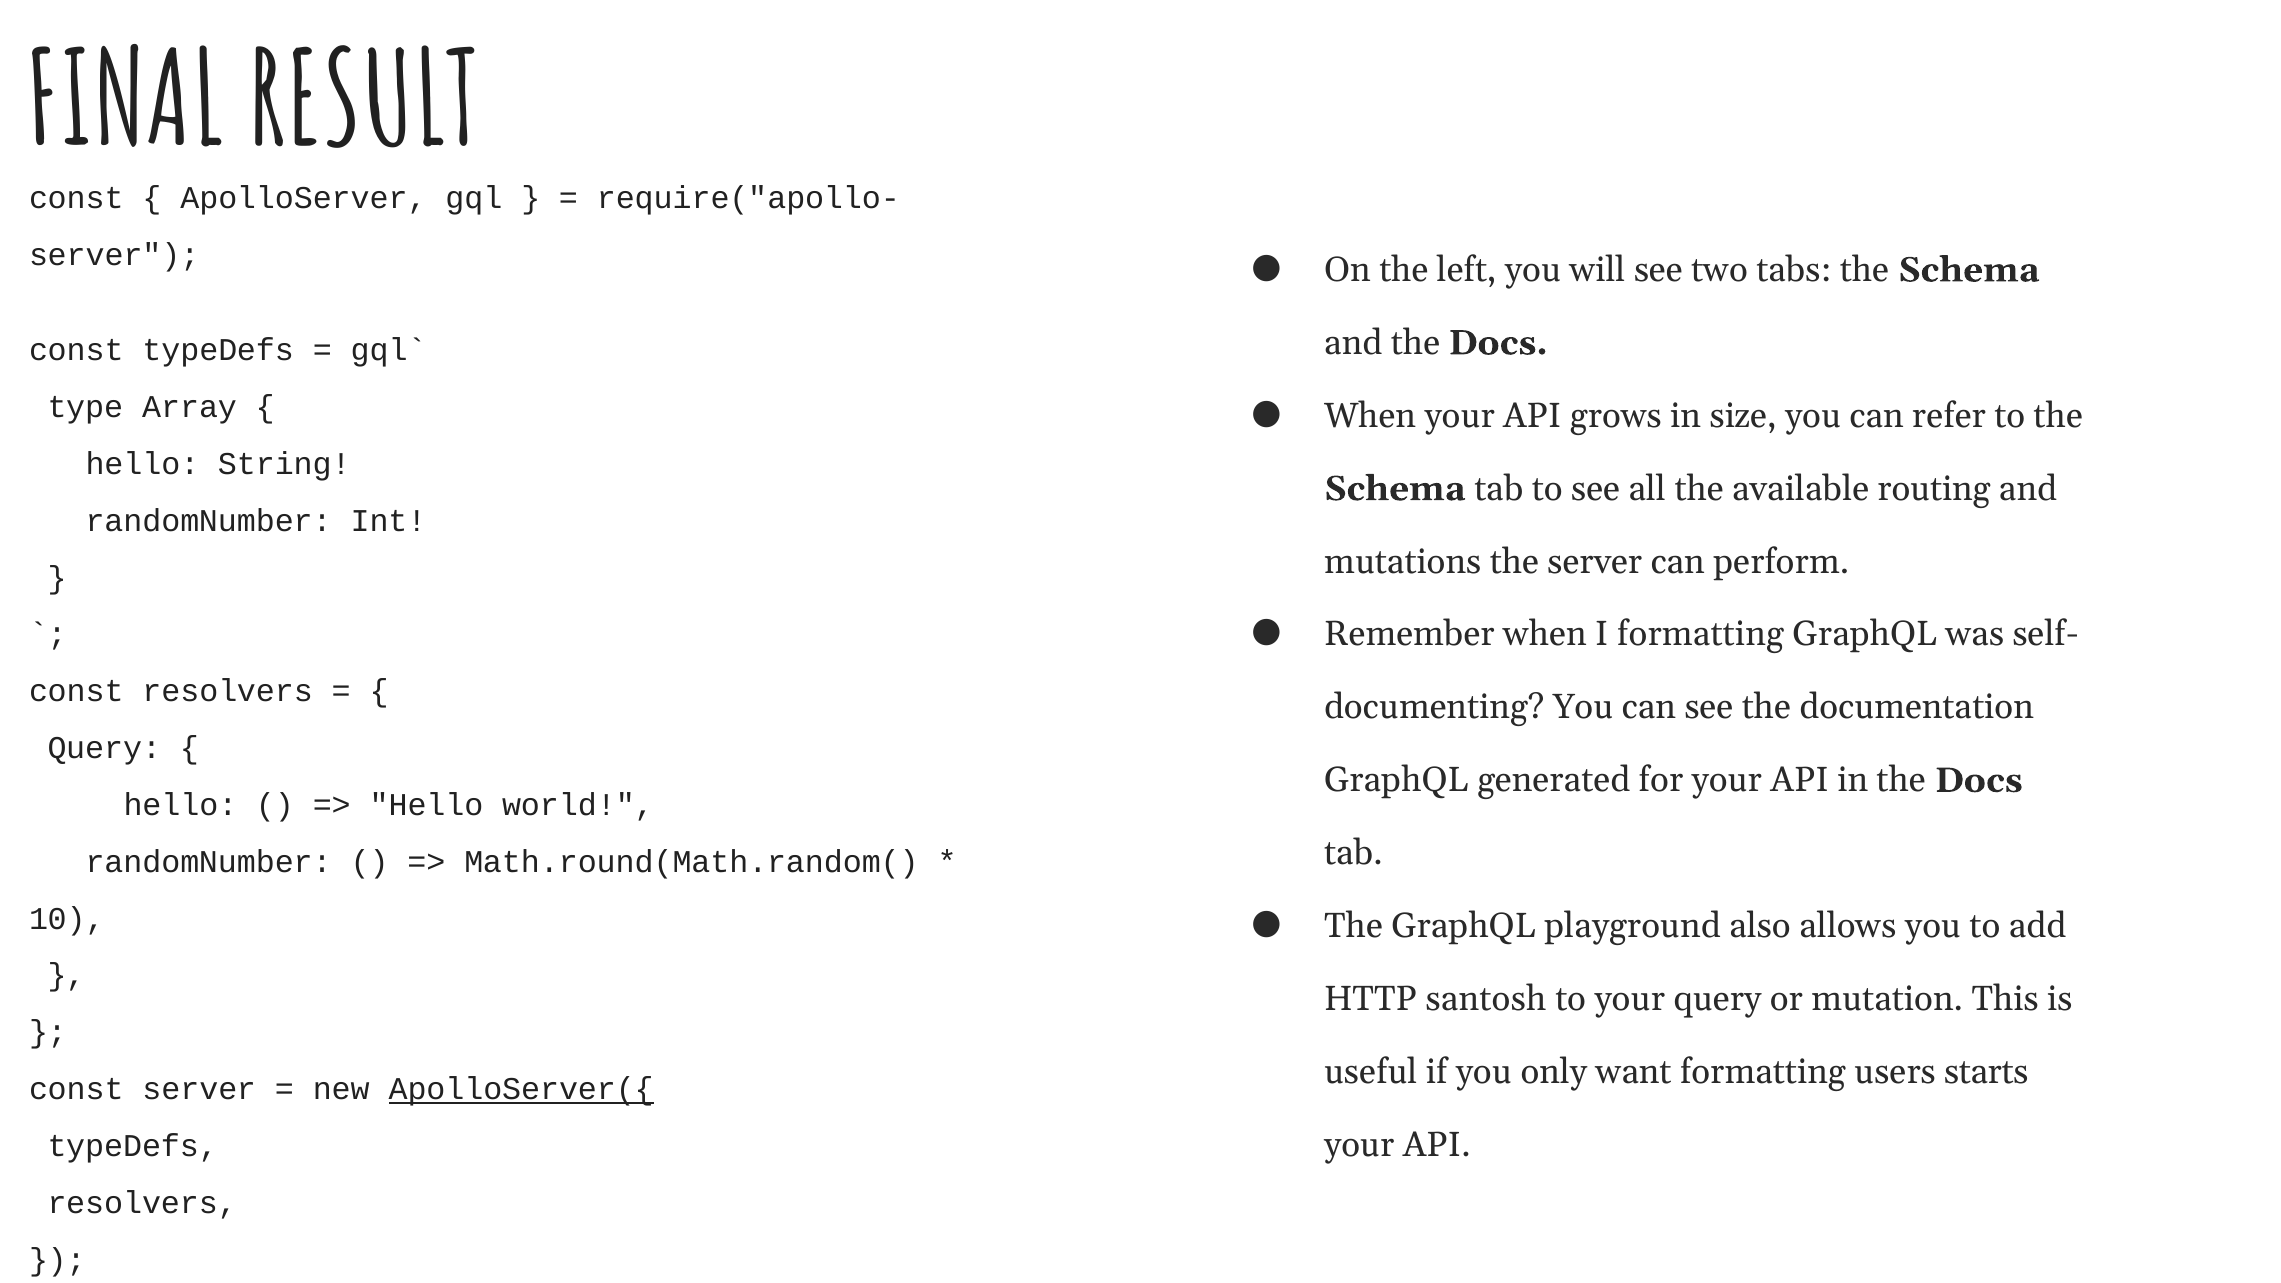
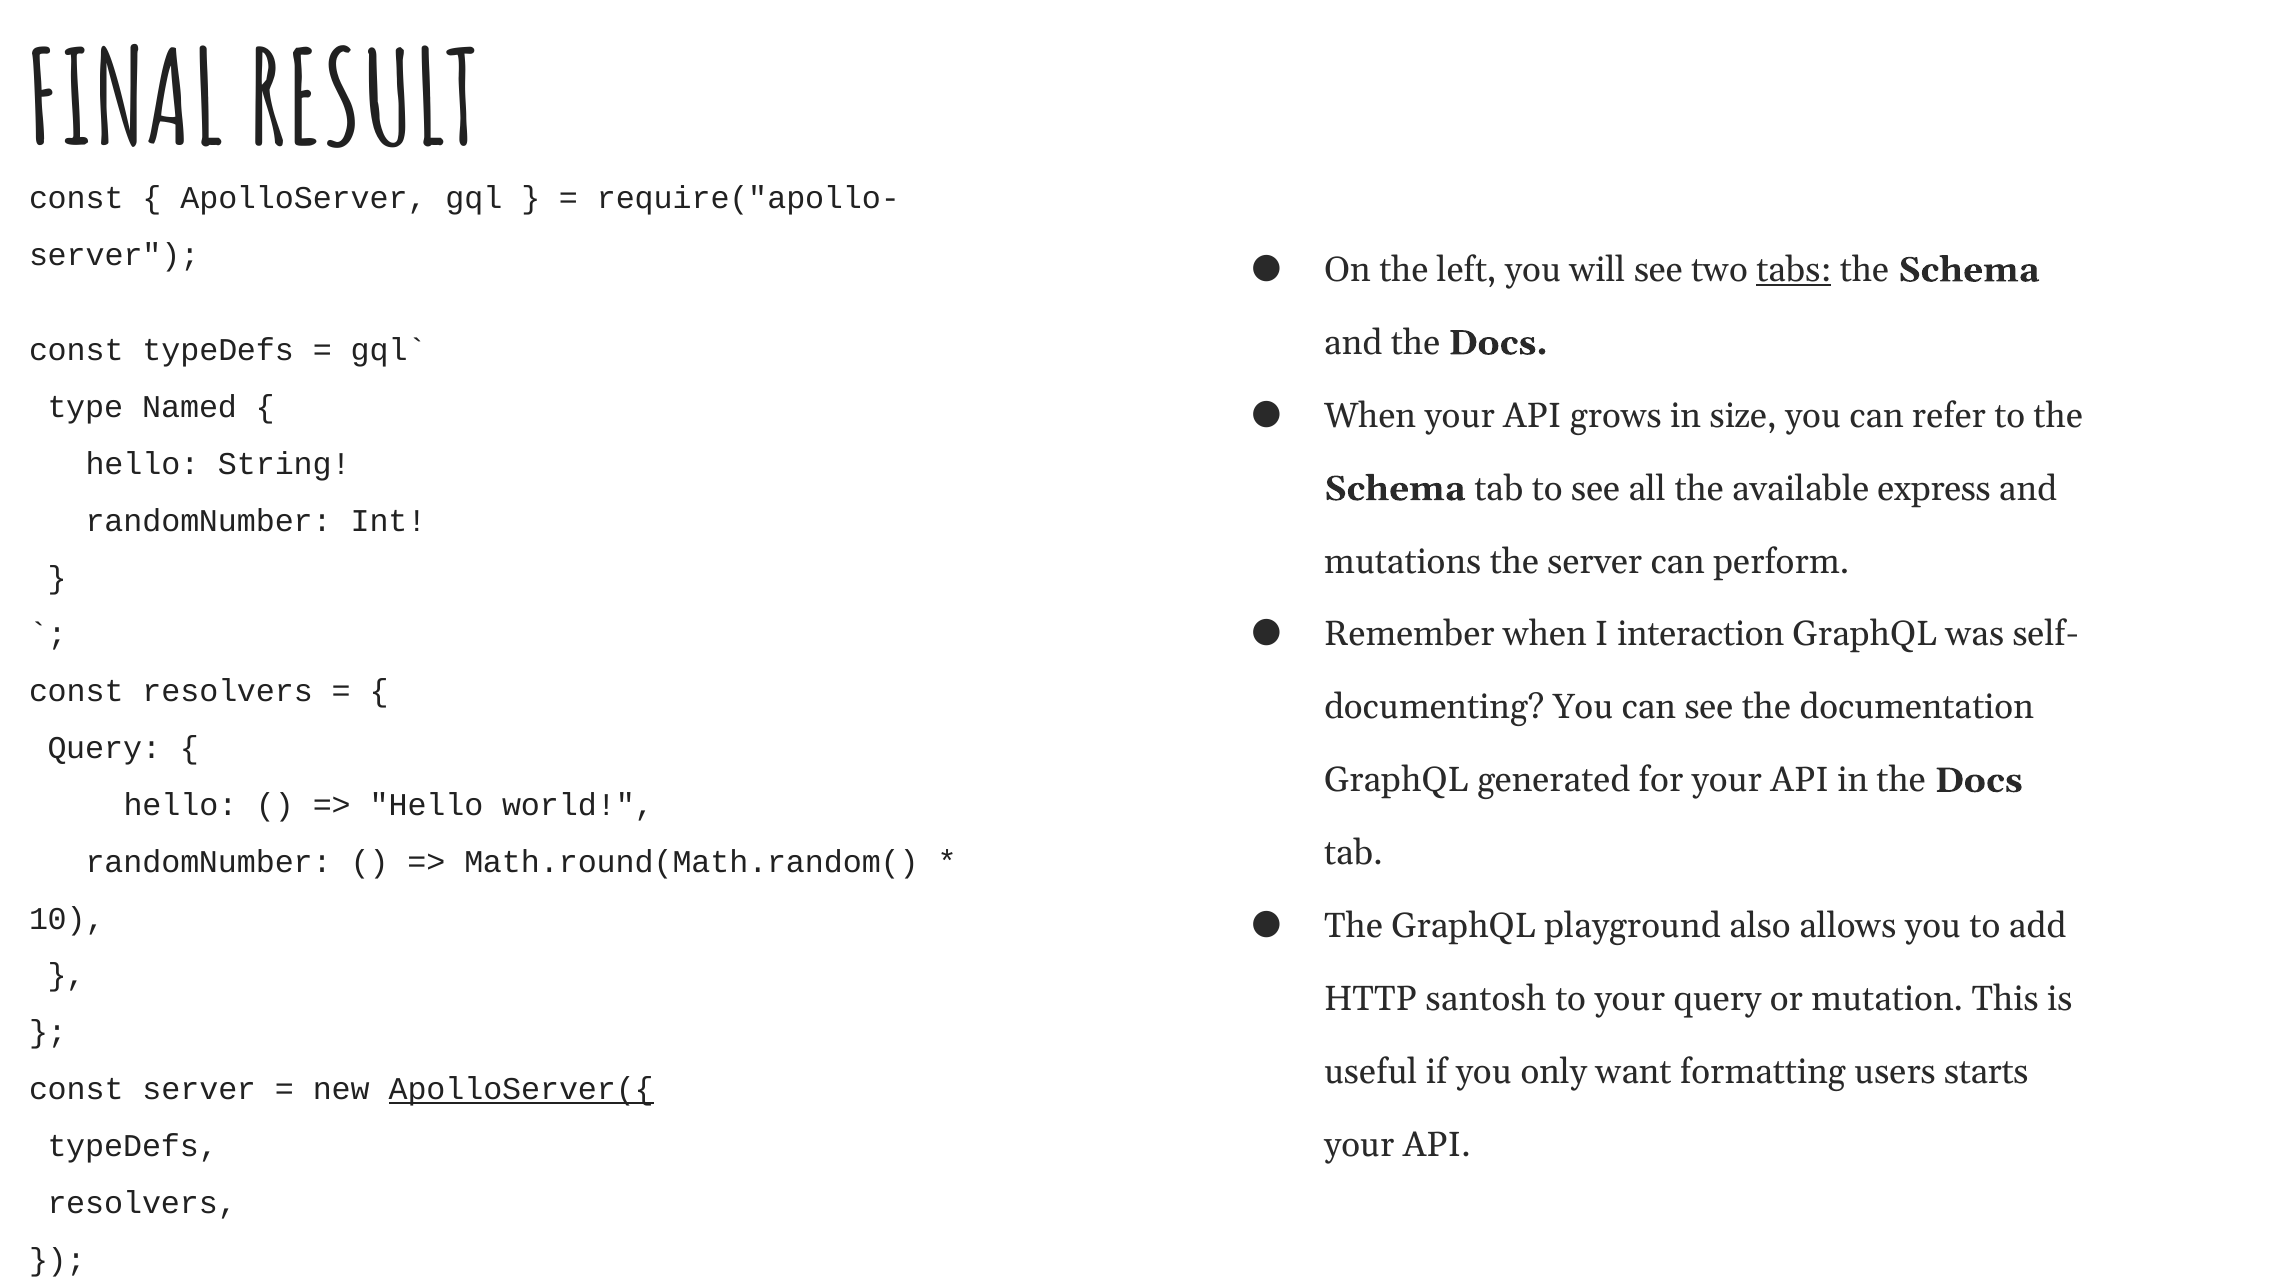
tabs underline: none -> present
Array: Array -> Named
routing: routing -> express
I formatting: formatting -> interaction
